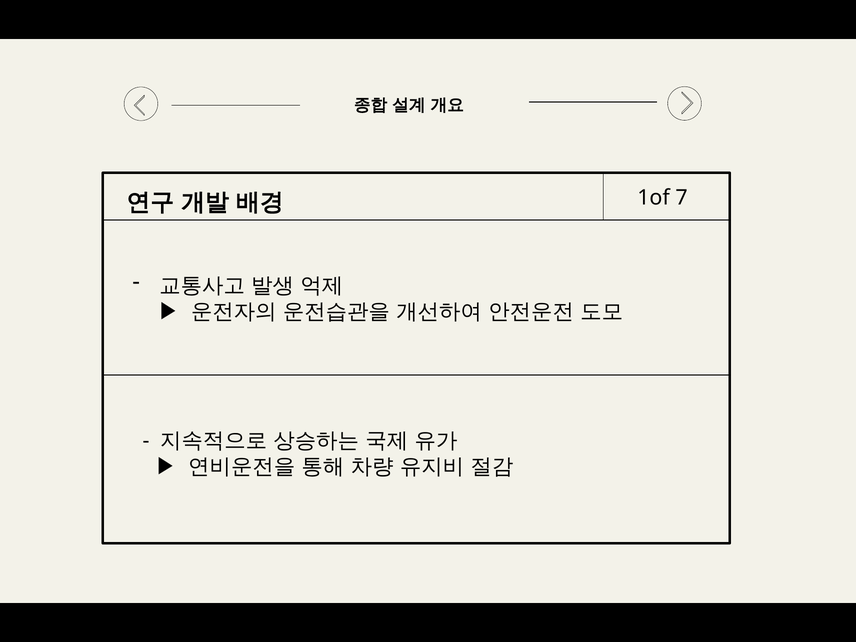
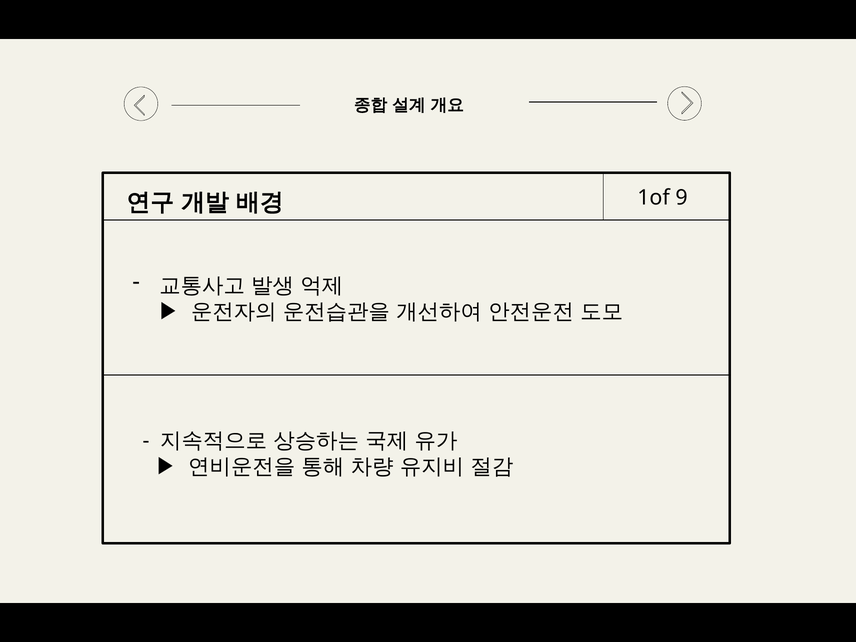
7: 7 -> 9
